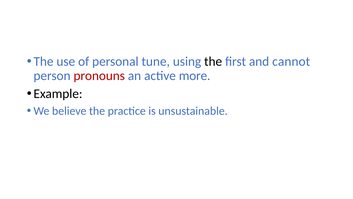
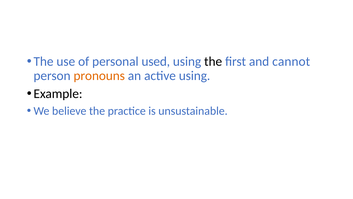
tune: tune -> used
pronouns colour: red -> orange
active more: more -> using
